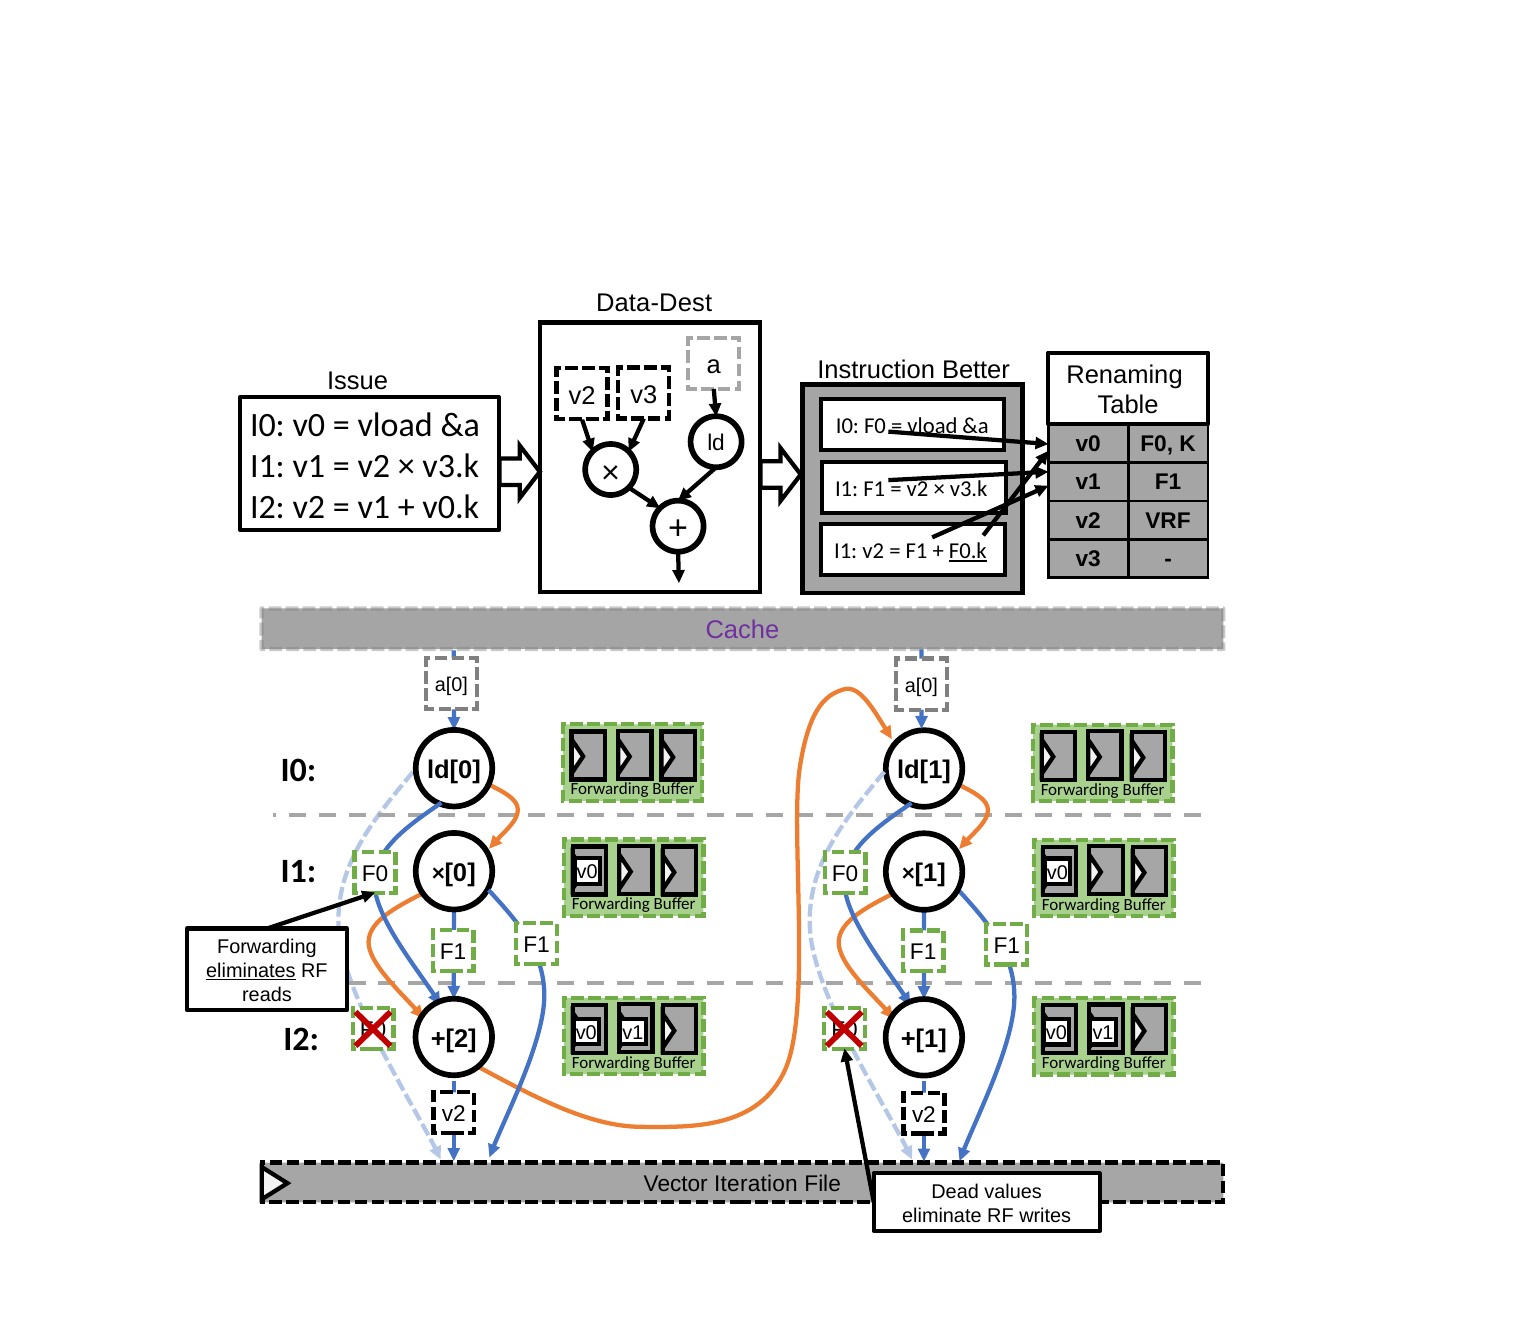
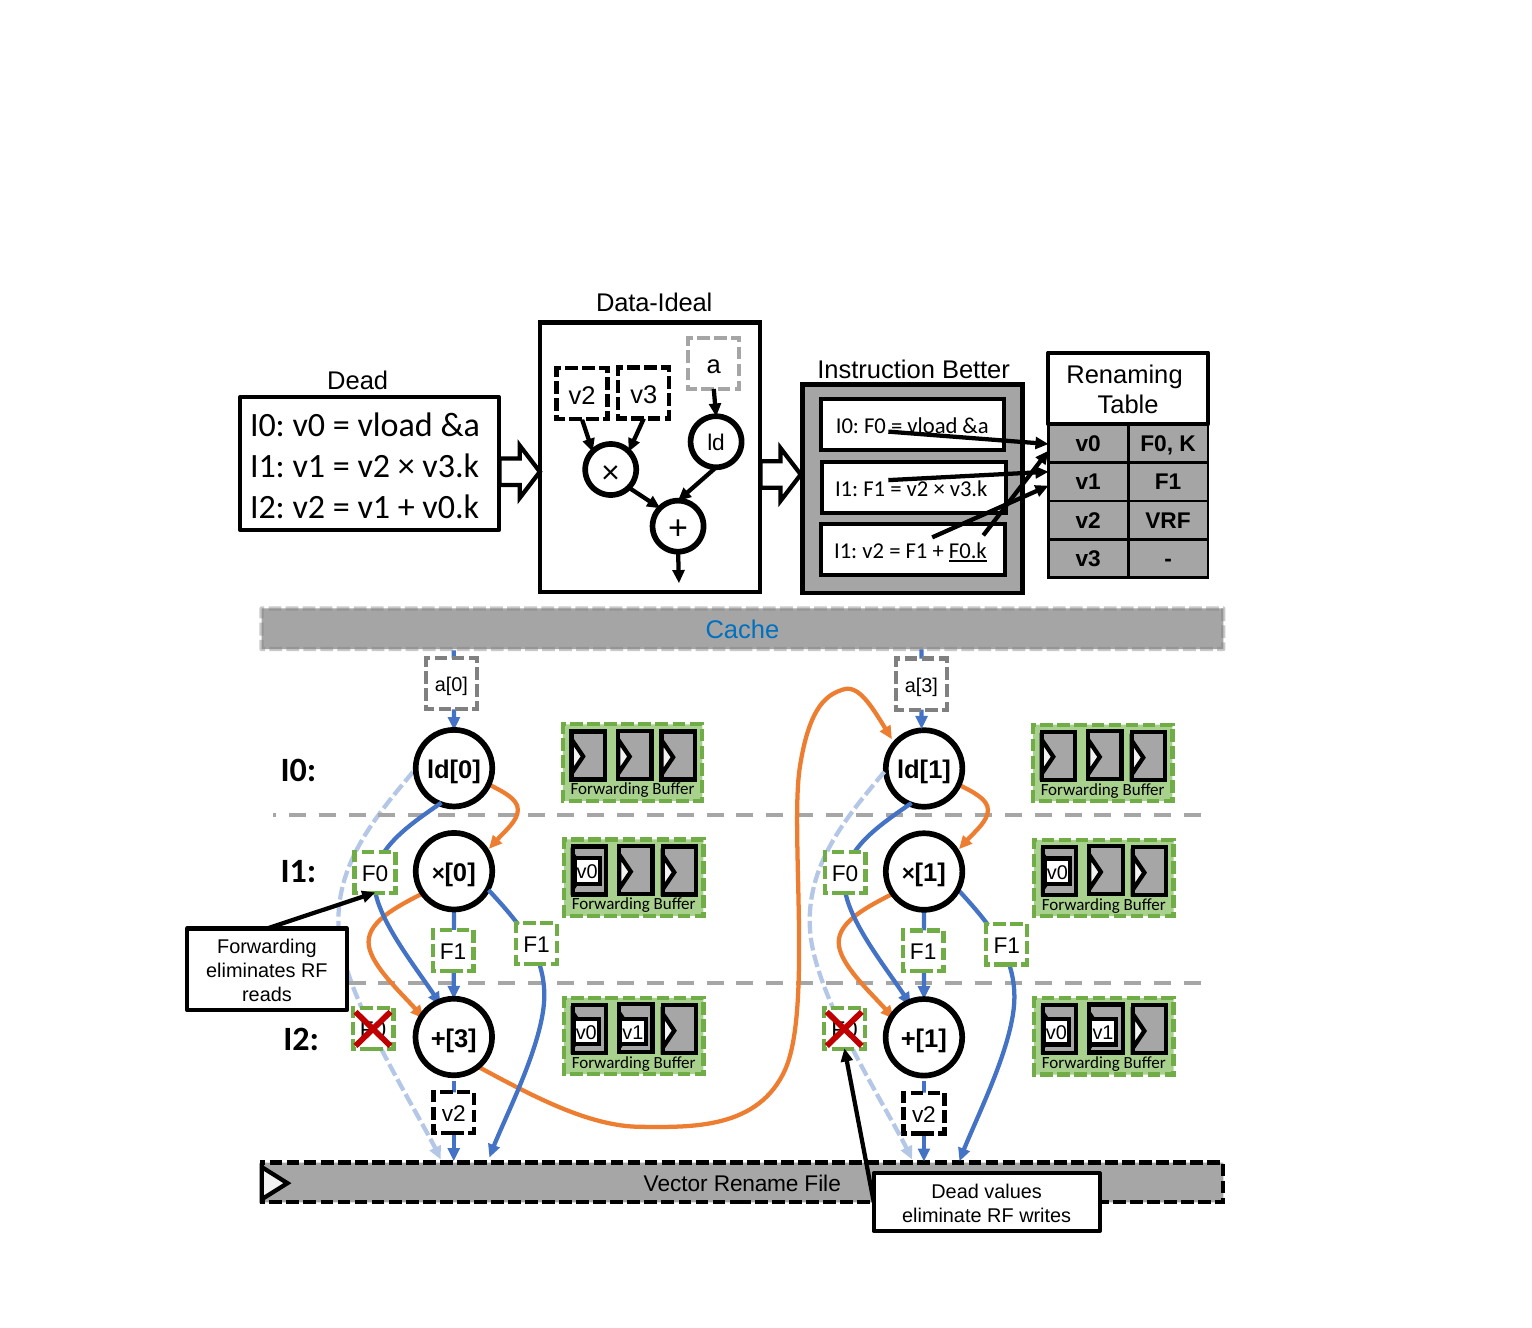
Data-Dest: Data-Dest -> Data-Ideal
Issue at (358, 381): Issue -> Dead
Cache colour: purple -> blue
a[0 at (921, 685): a[0 -> a[3
eliminates underline: present -> none
+[2: +[2 -> +[3
Iteration: Iteration -> Rename
